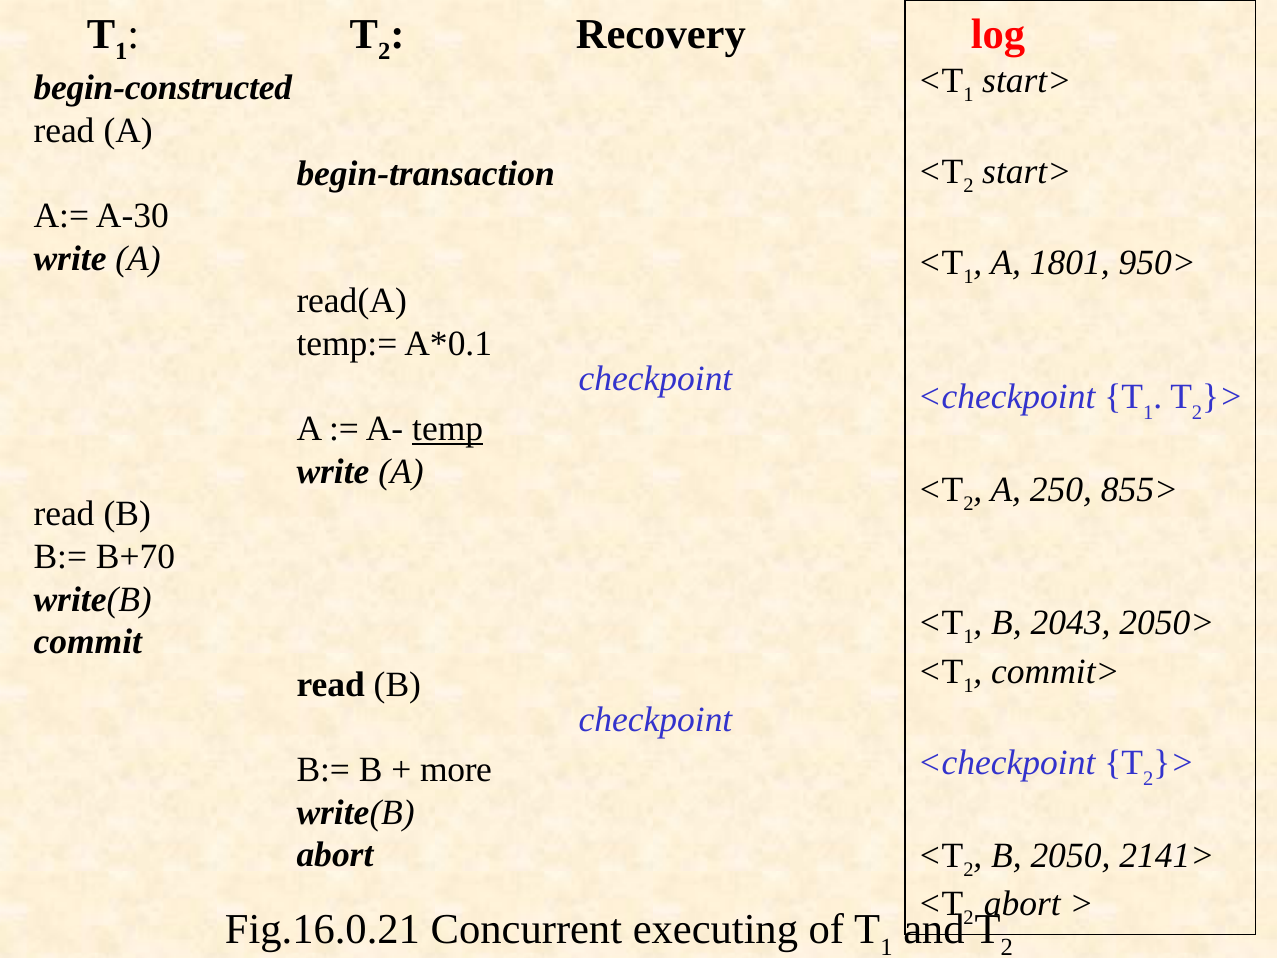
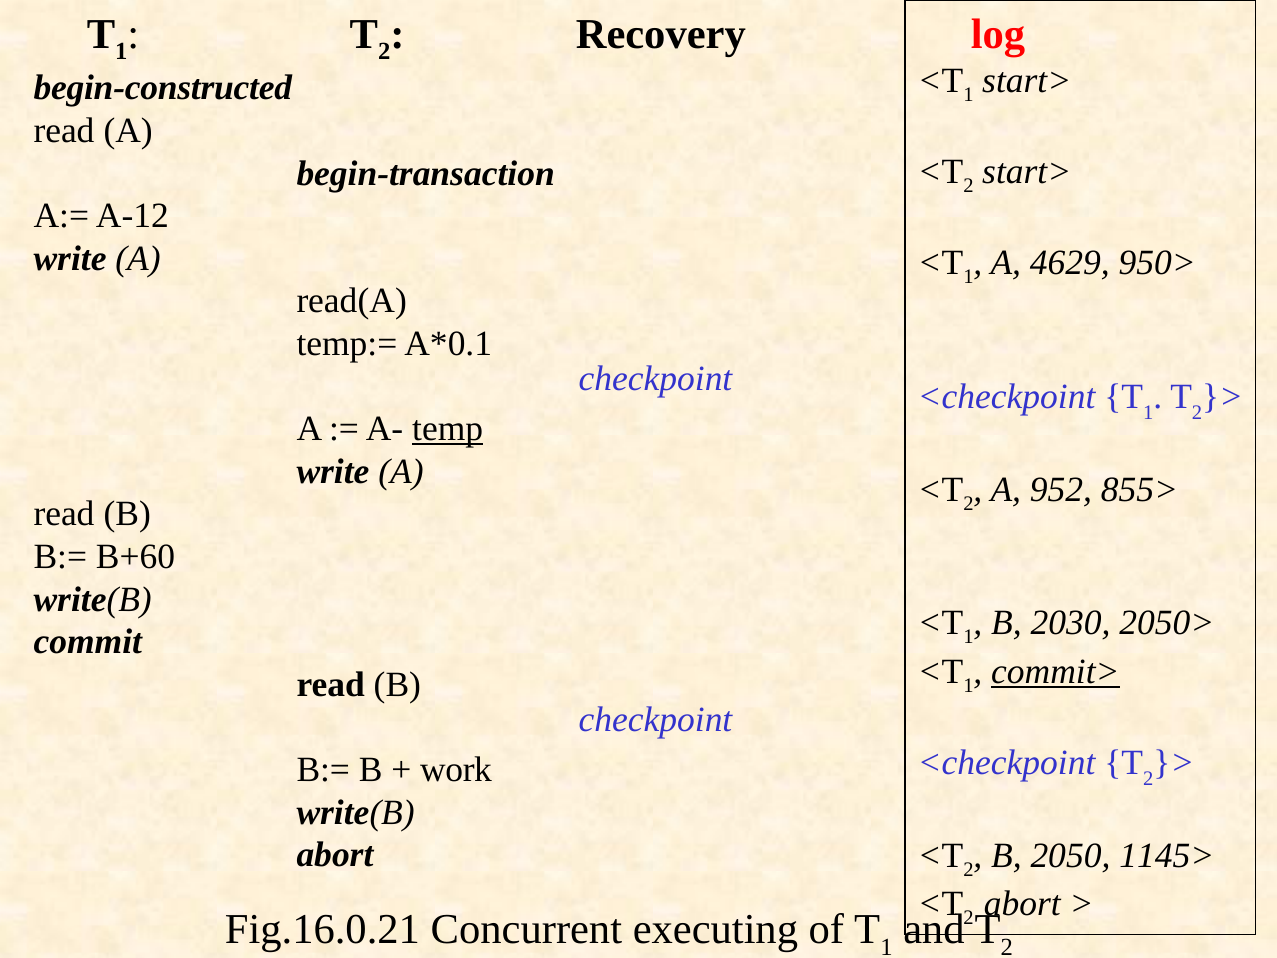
A-30: A-30 -> A-12
1801: 1801 -> 4629
250: 250 -> 952
B+70: B+70 -> B+60
2043: 2043 -> 2030
commit> underline: none -> present
more: more -> work
2141>: 2141> -> 1145>
